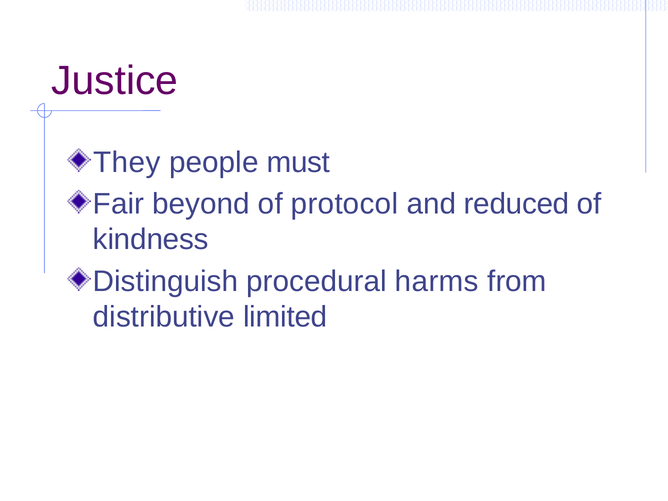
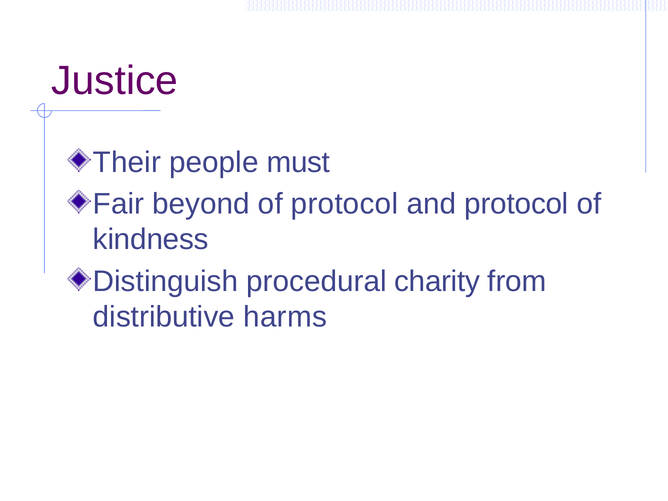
They: They -> Their
and reduced: reduced -> protocol
harms: harms -> charity
limited: limited -> harms
